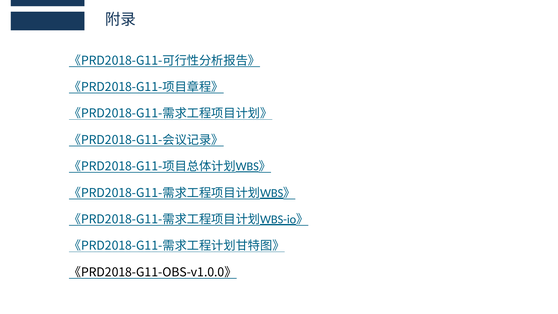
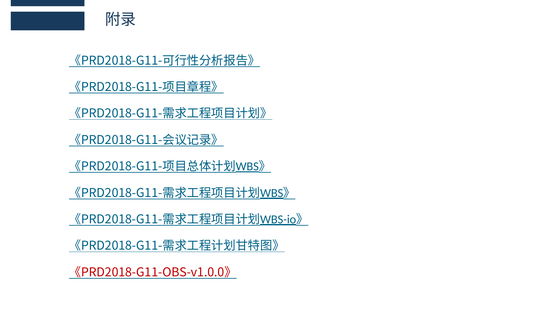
《PRD2018-G11-OBS-v1.0.0》 colour: black -> red
